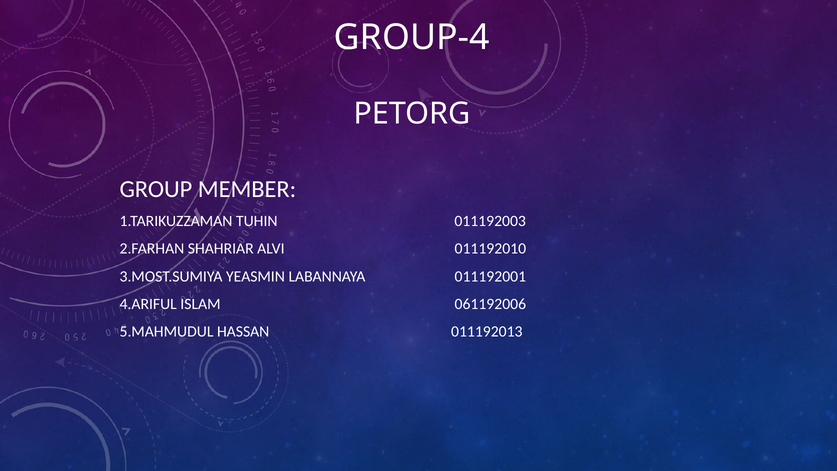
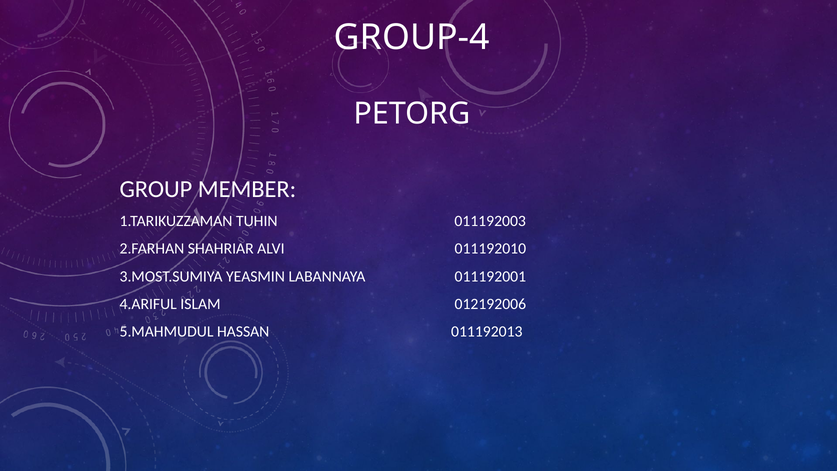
061192006: 061192006 -> 012192006
